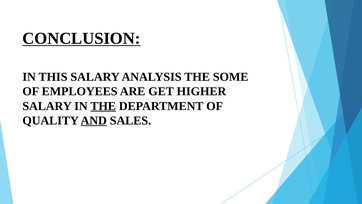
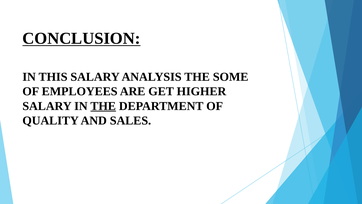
AND underline: present -> none
